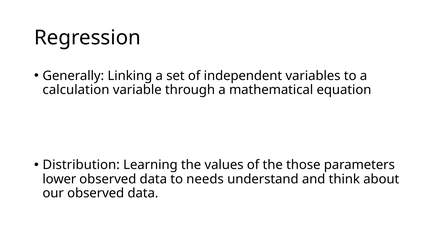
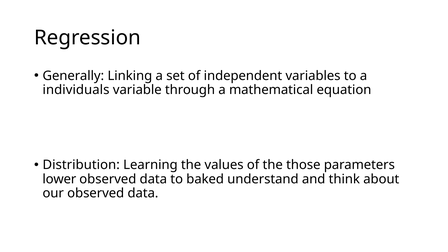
calculation: calculation -> individuals
needs: needs -> baked
